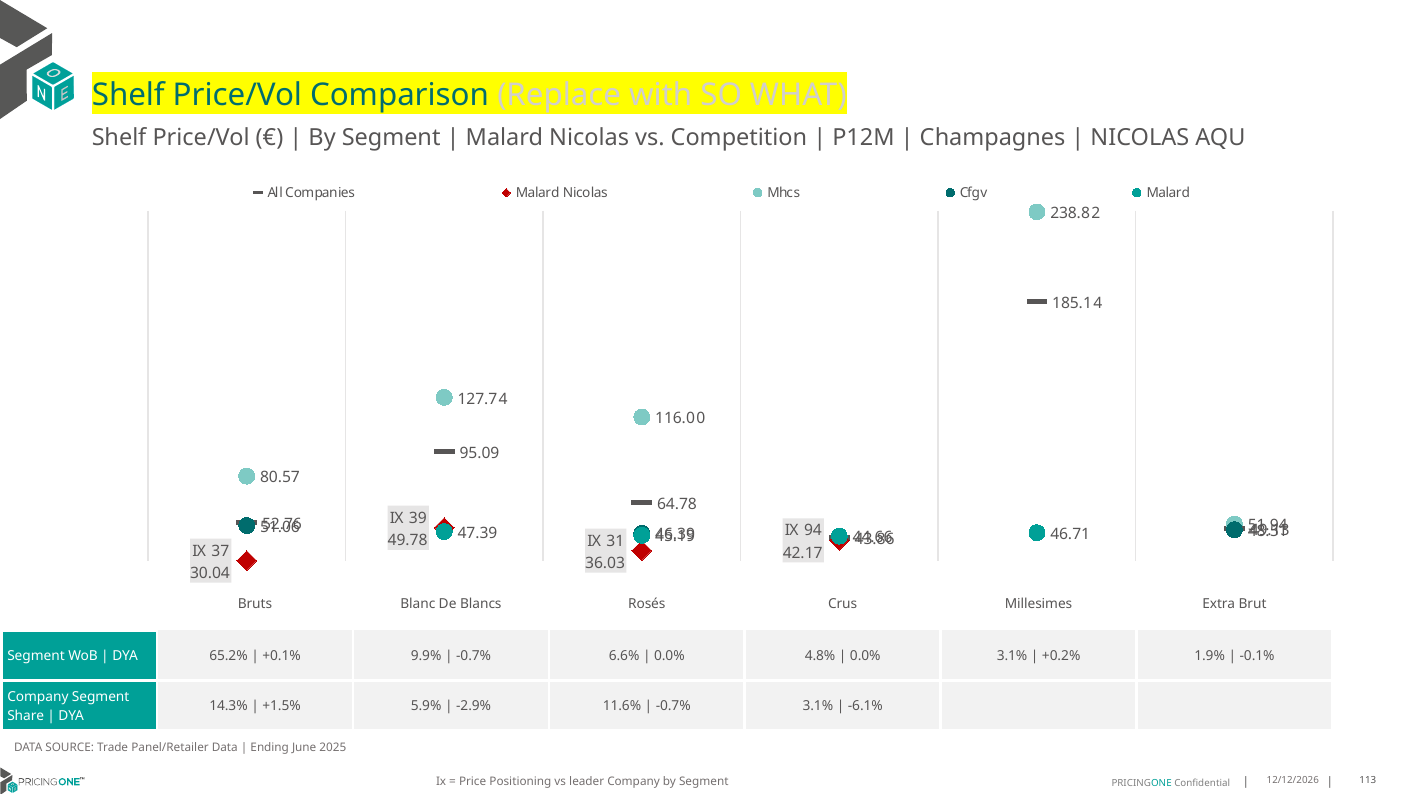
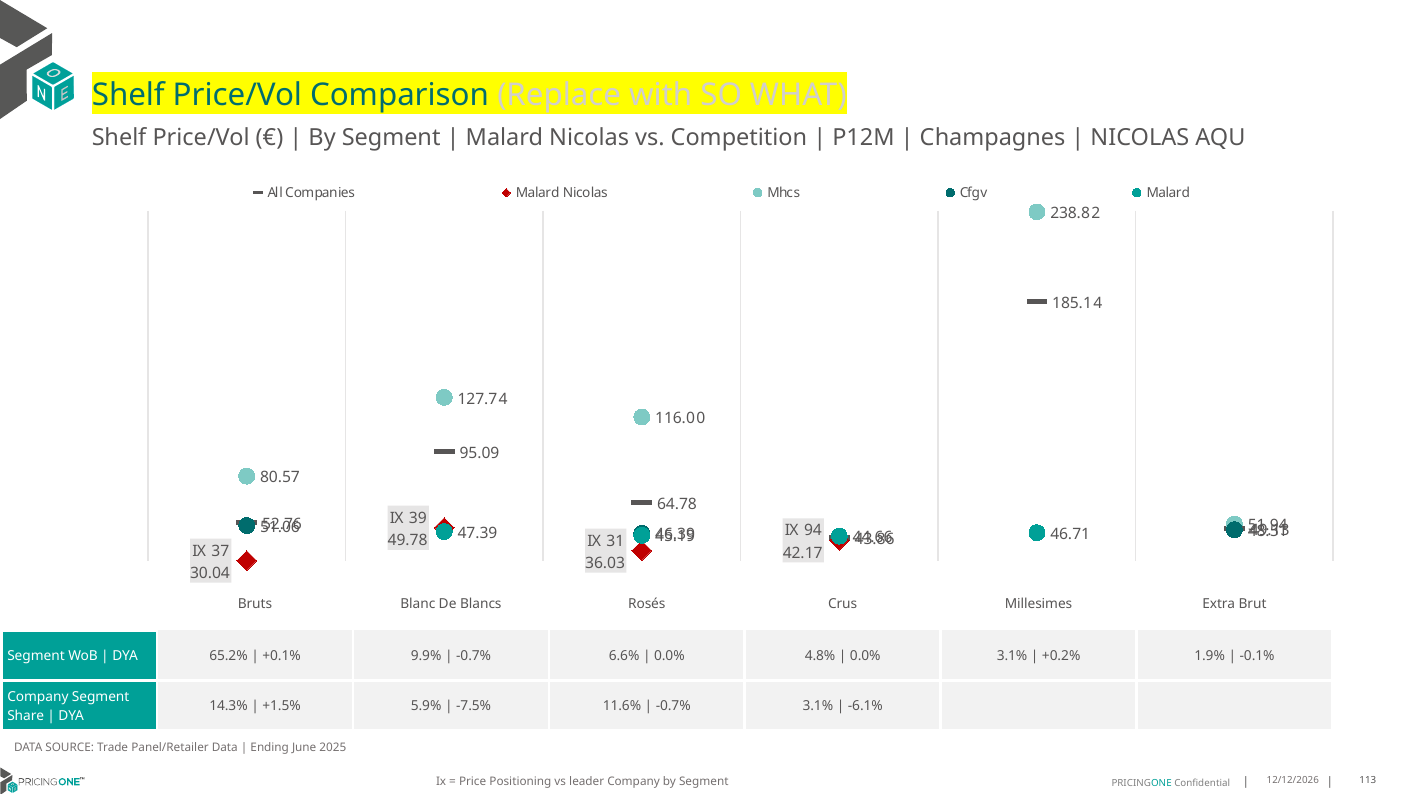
-2.9%: -2.9% -> -7.5%
